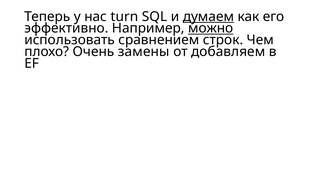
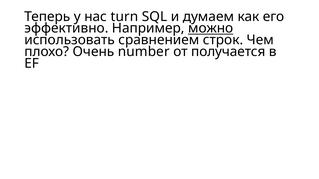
думаем underline: present -> none
замены: замены -> number
добавляем: добавляем -> получается
